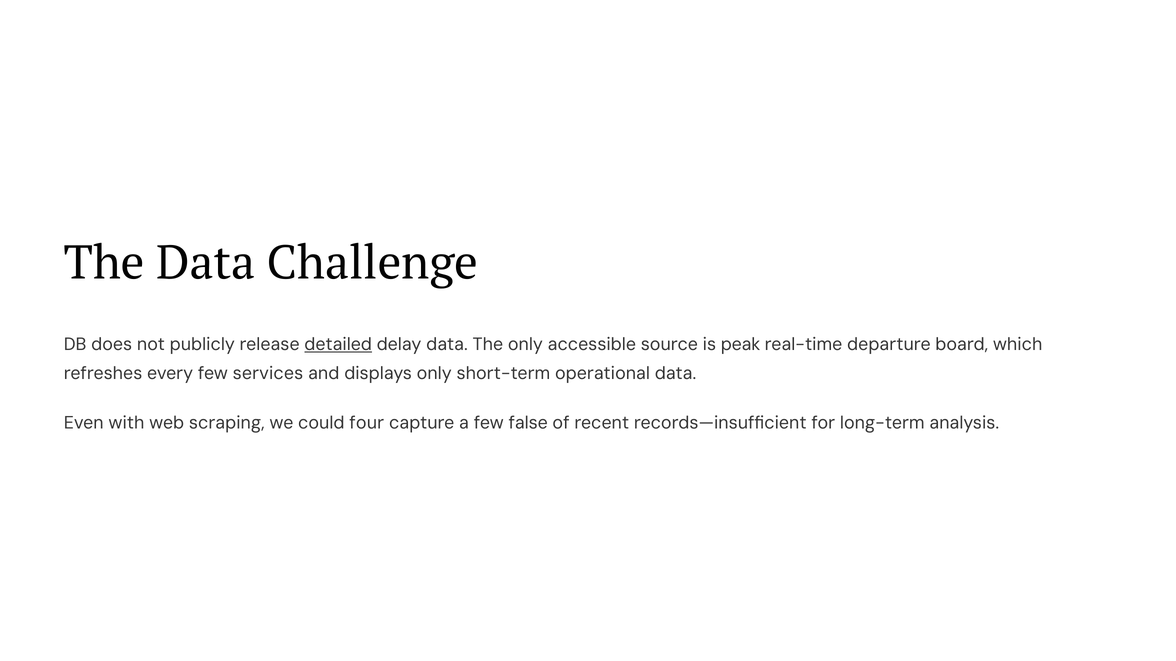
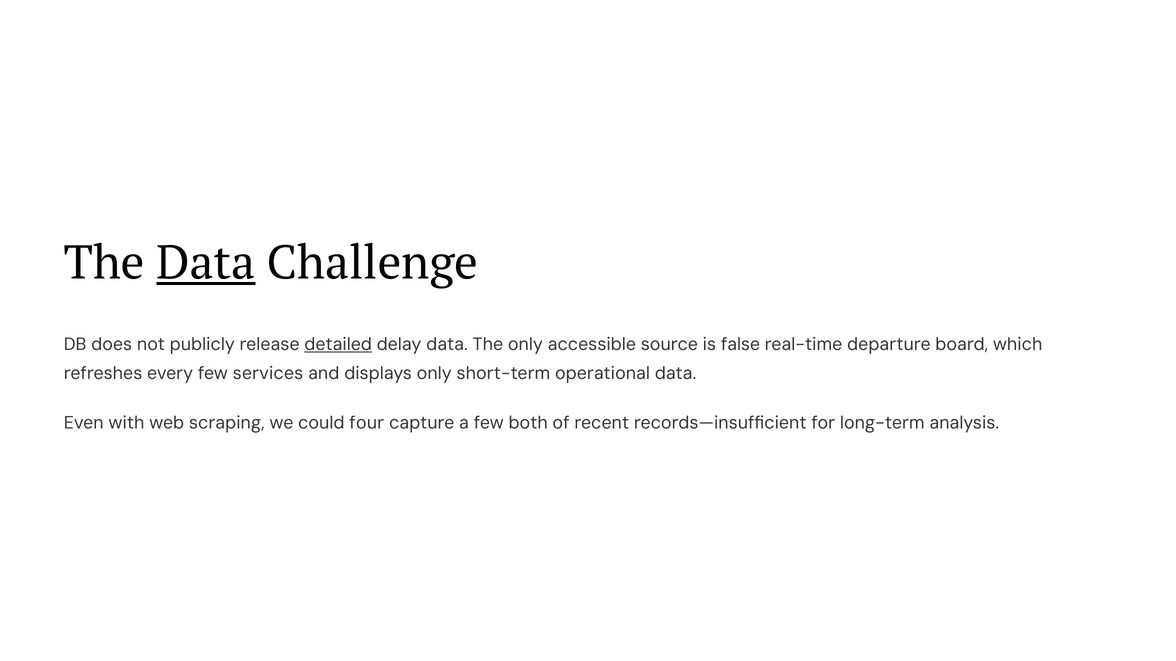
Data at (206, 263) underline: none -> present
peak: peak -> false
false: false -> both
